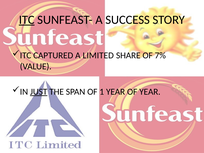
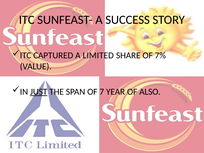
ITC at (27, 20) underline: present -> none
1: 1 -> 7
OF YEAR: YEAR -> ALSO
